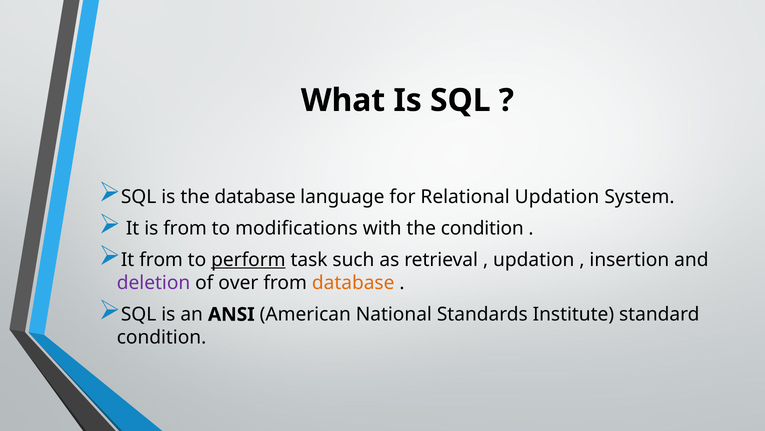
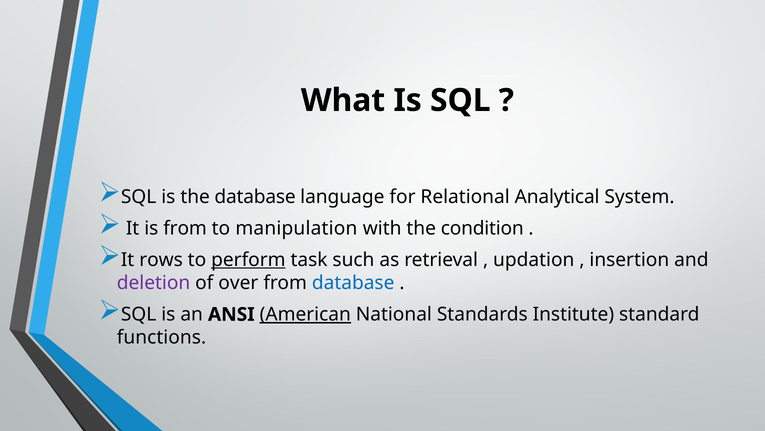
Relational Updation: Updation -> Analytical
modifications: modifications -> manipulation
It from: from -> rows
database at (353, 282) colour: orange -> blue
American underline: none -> present
condition at (162, 337): condition -> functions
